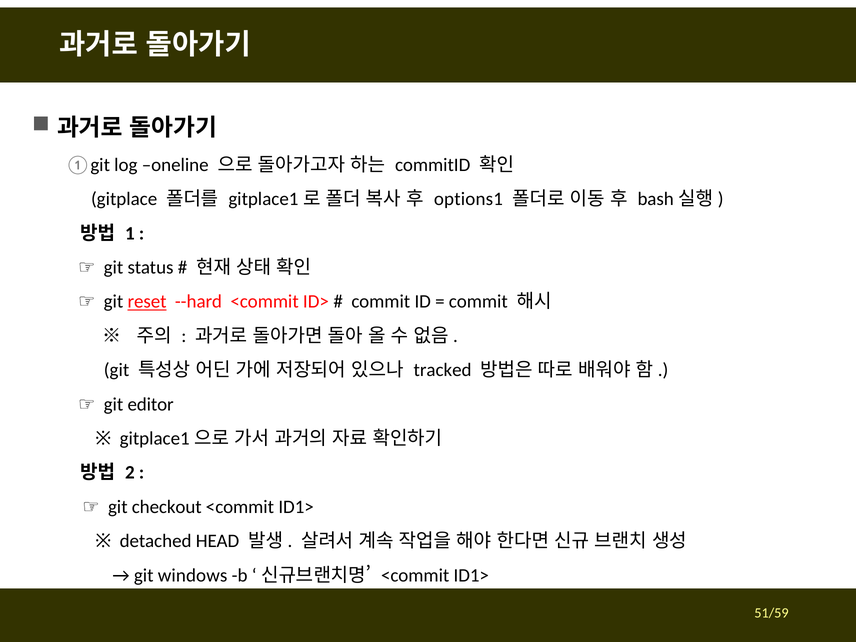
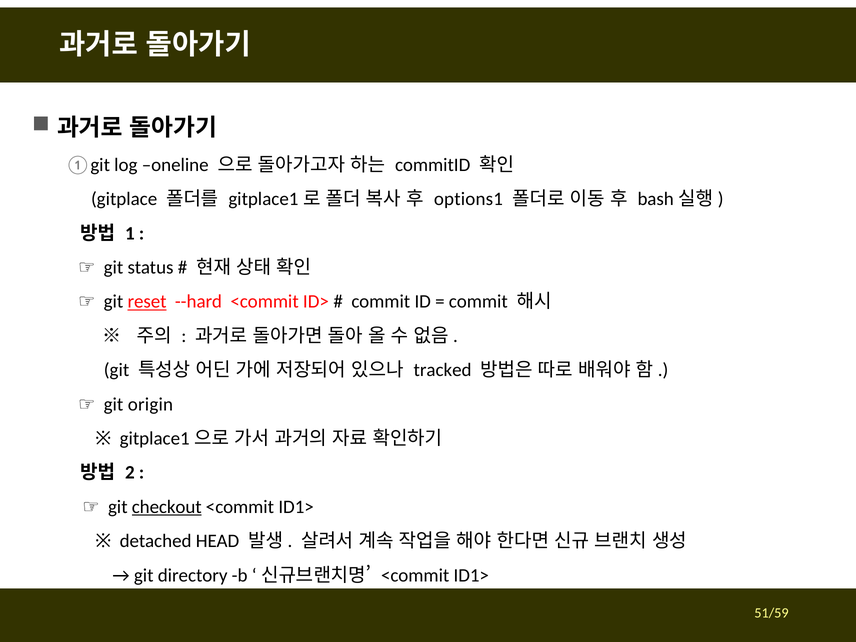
editor: editor -> origin
checkout underline: none -> present
windows: windows -> directory
